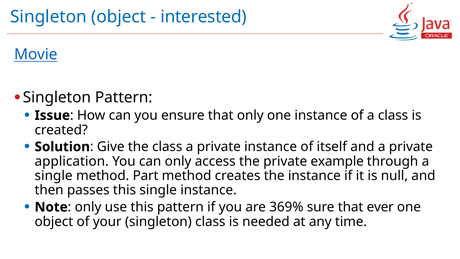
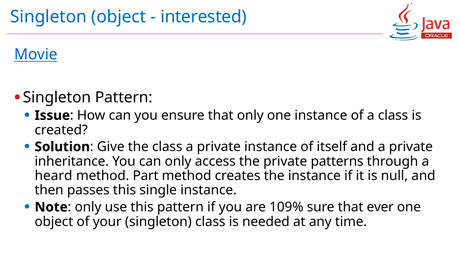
application: application -> inheritance
example: example -> patterns
single at (54, 176): single -> heard
369%: 369% -> 109%
